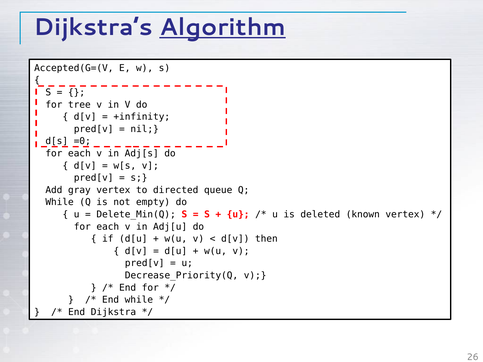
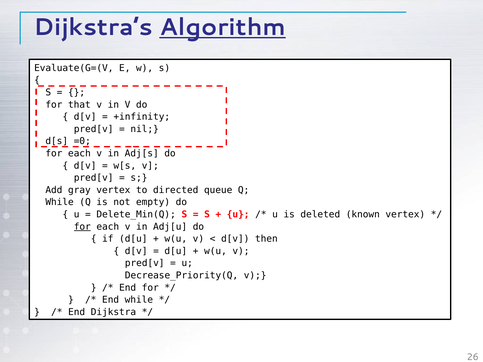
Accepted(G=(V: Accepted(G=(V -> Evaluate(G=(V
tree: tree -> that
for at (82, 227) underline: none -> present
